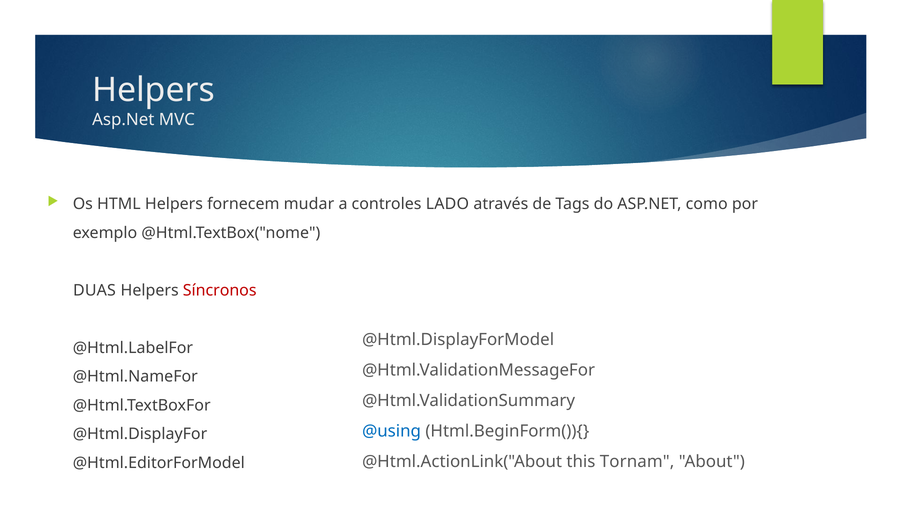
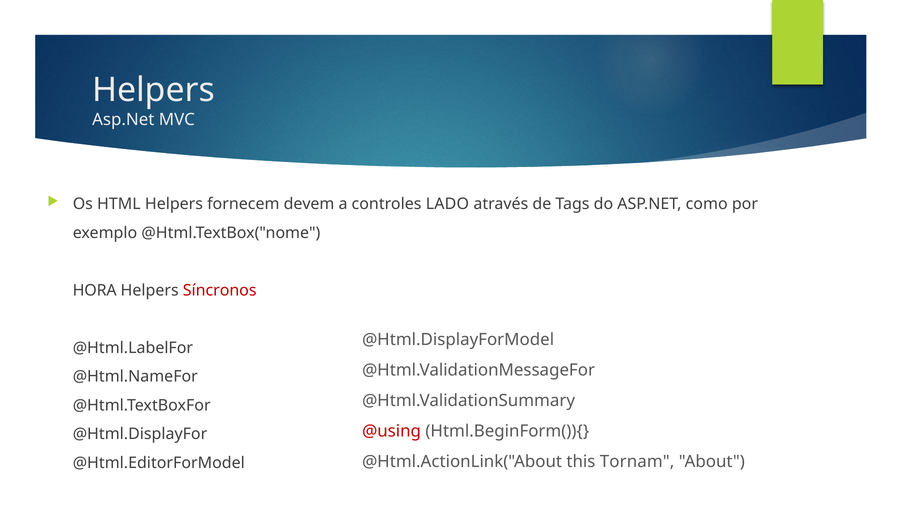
mudar: mudar -> devem
DUAS: DUAS -> HORA
@using colour: blue -> red
